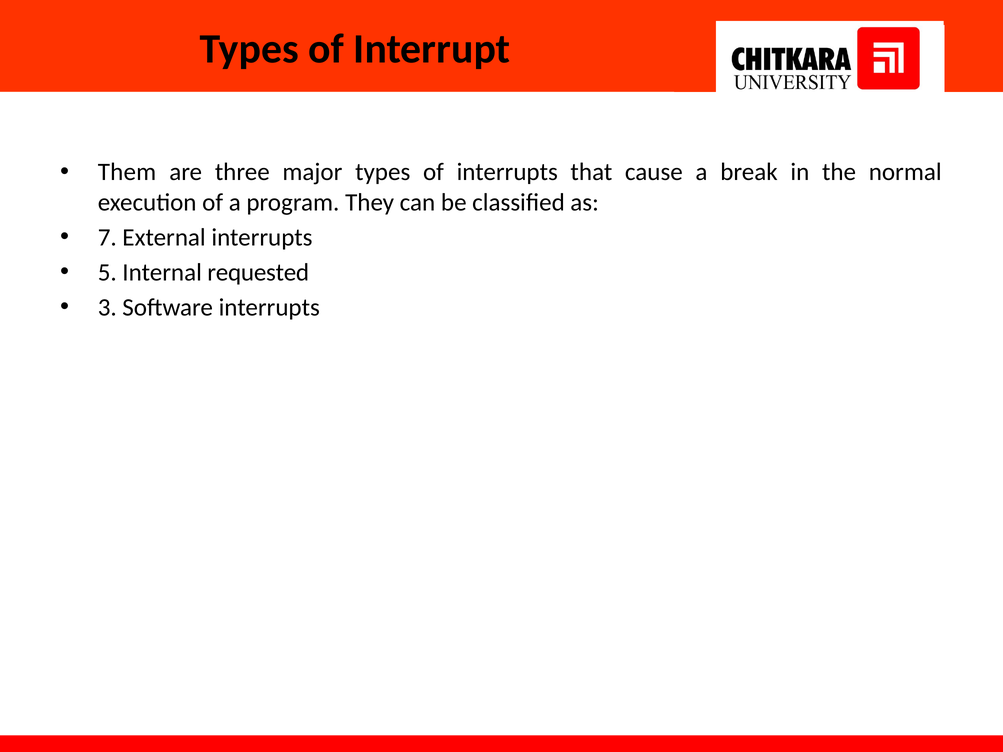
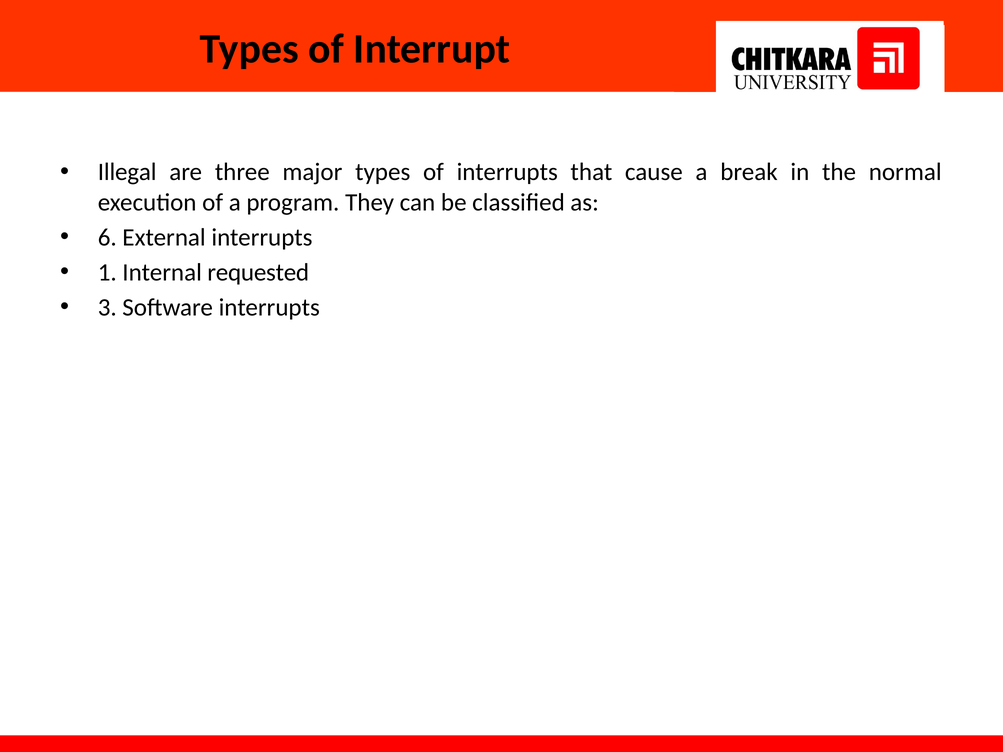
Them: Them -> Illegal
7: 7 -> 6
5: 5 -> 1
